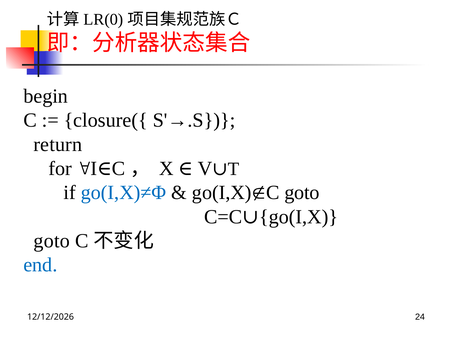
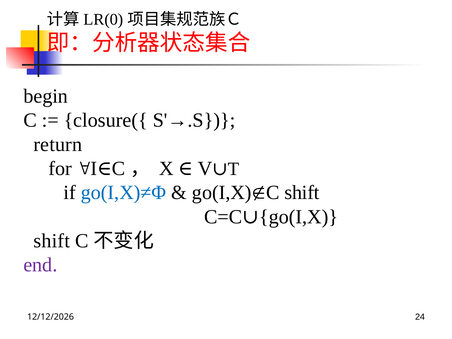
C goto: goto -> shift
goto at (52, 241): goto -> shift
end colour: blue -> purple
